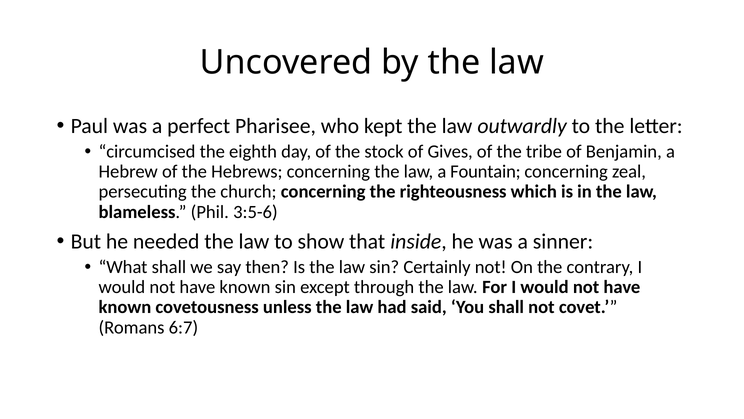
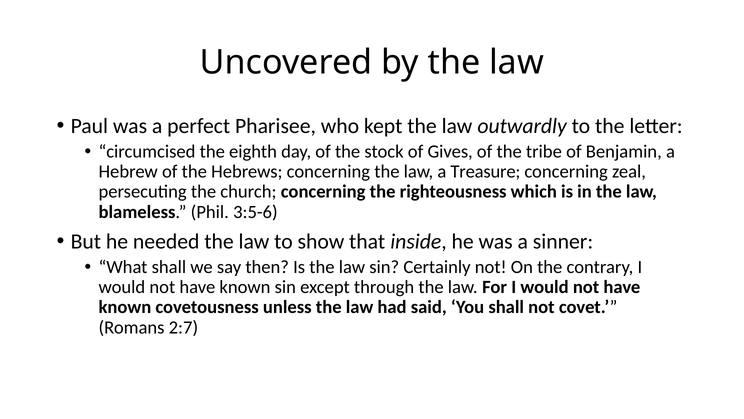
Fountain: Fountain -> Treasure
6:7: 6:7 -> 2:7
